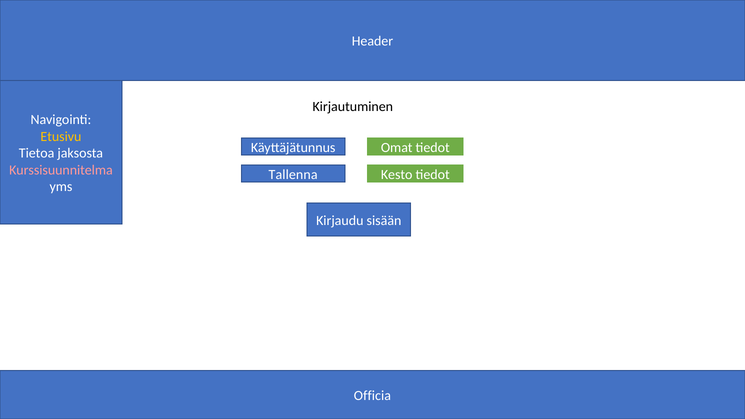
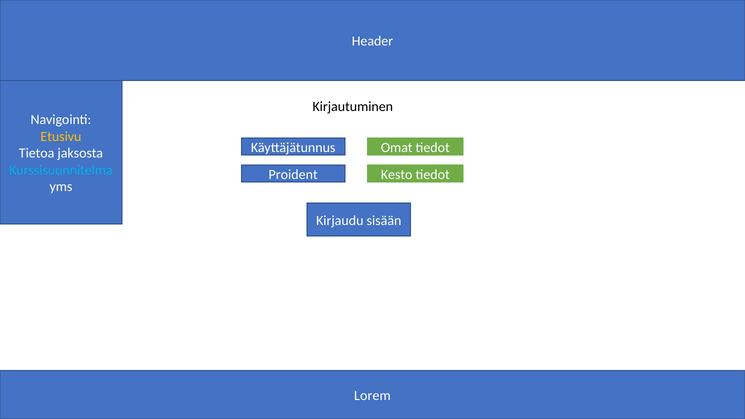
Kurssisuunnitelma colour: pink -> light blue
Tallenna: Tallenna -> Proident
Officia: Officia -> Lorem
